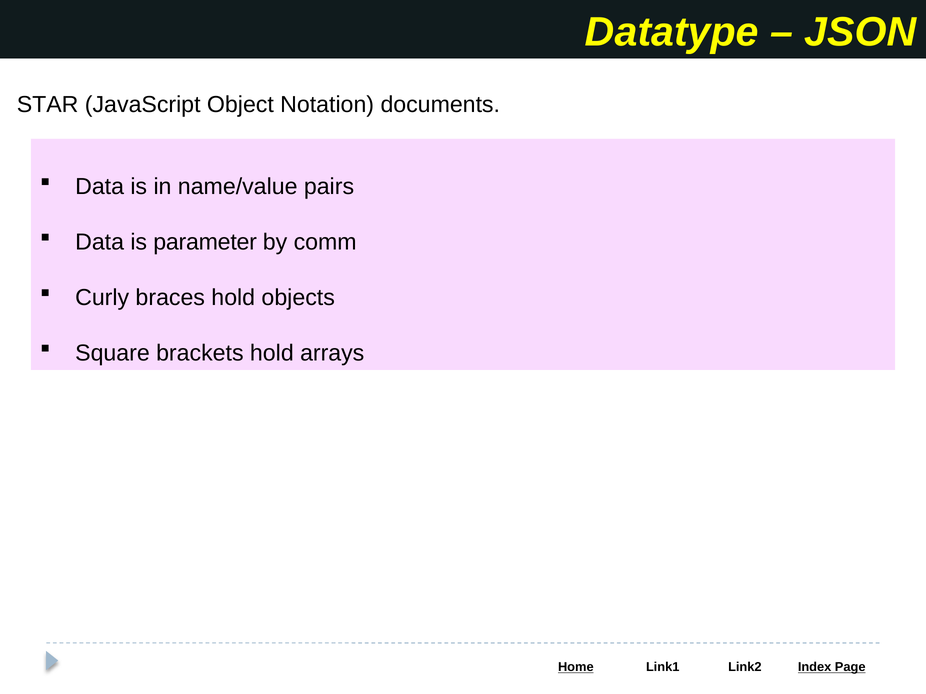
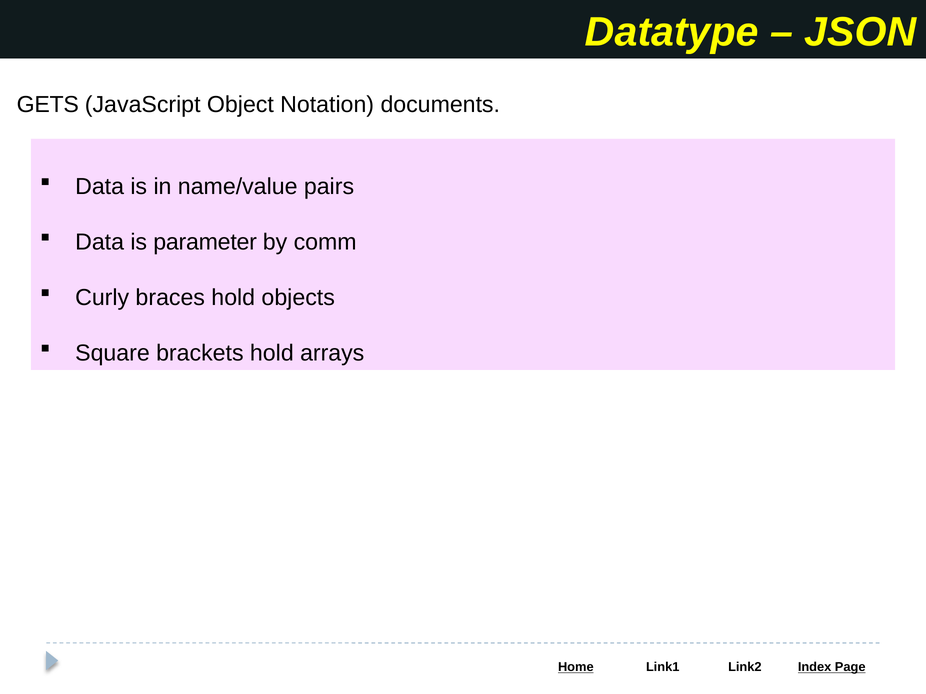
STAR: STAR -> GETS
